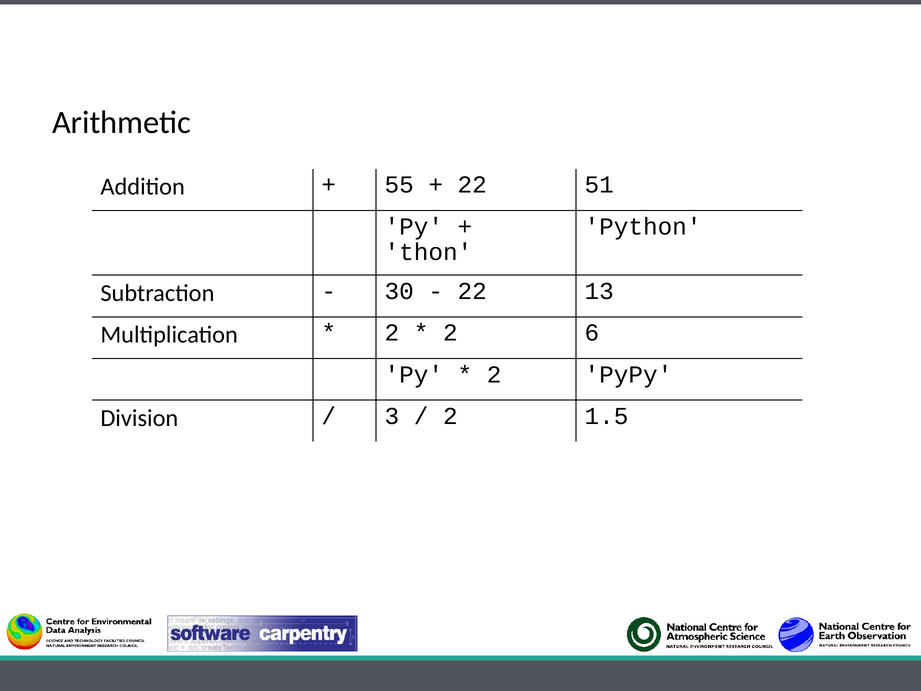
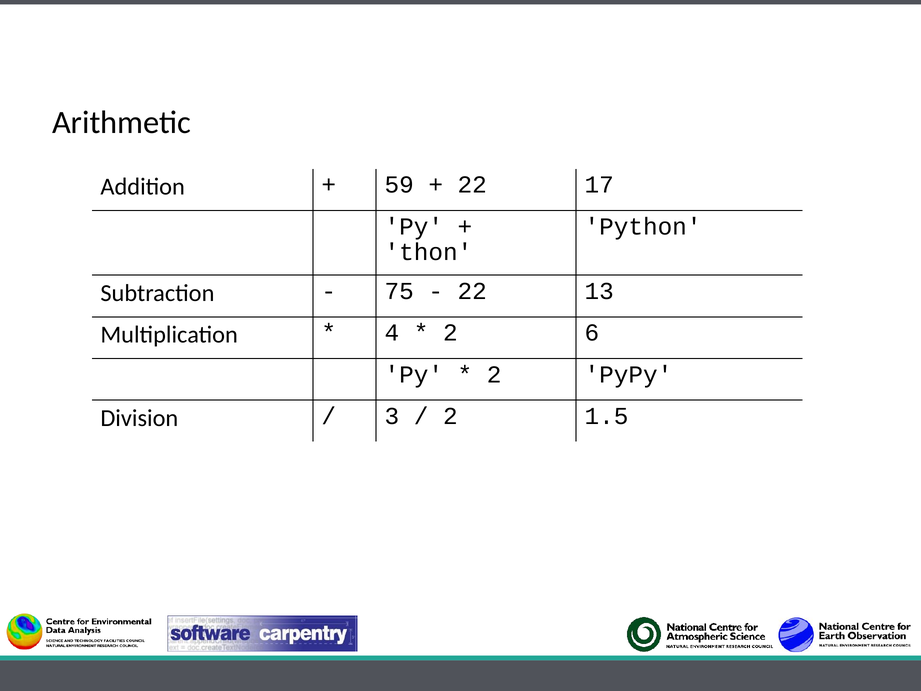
55: 55 -> 59
51: 51 -> 17
30: 30 -> 75
2 at (392, 333): 2 -> 4
